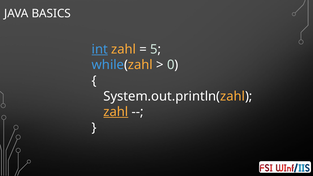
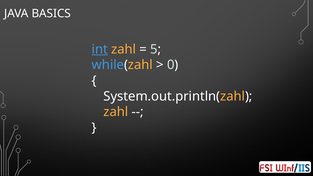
zahl at (116, 112) underline: present -> none
